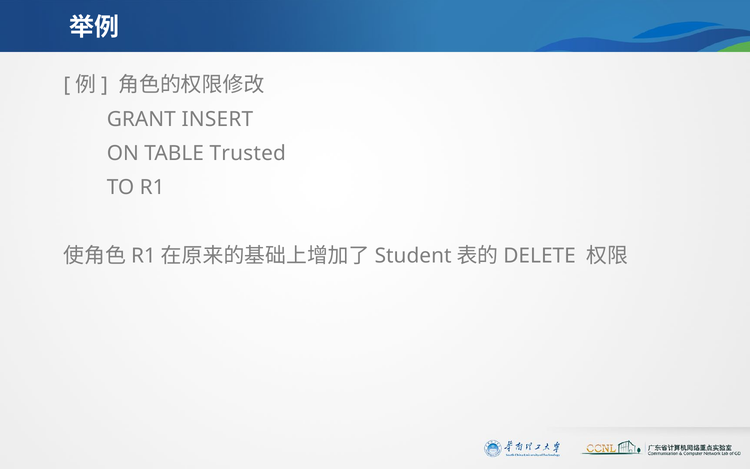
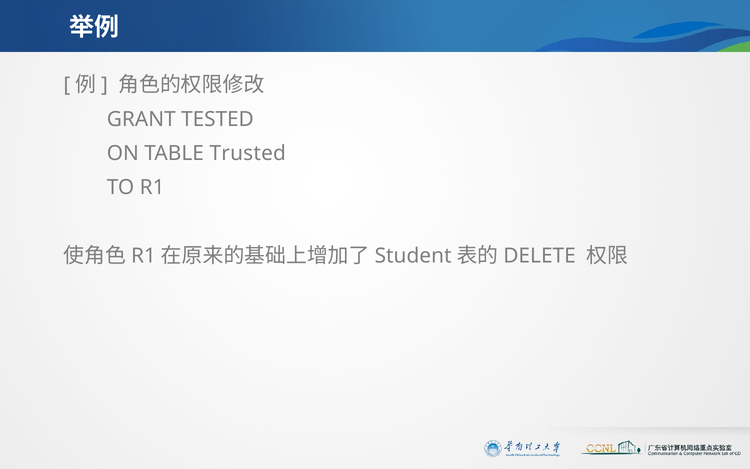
INSERT: INSERT -> TESTED
